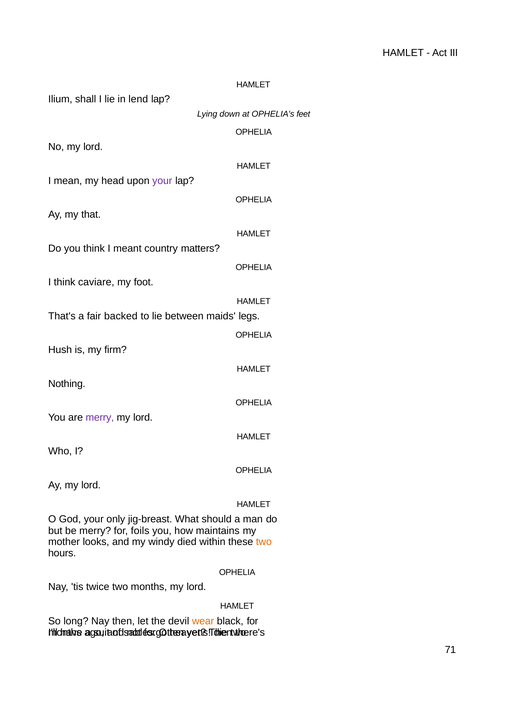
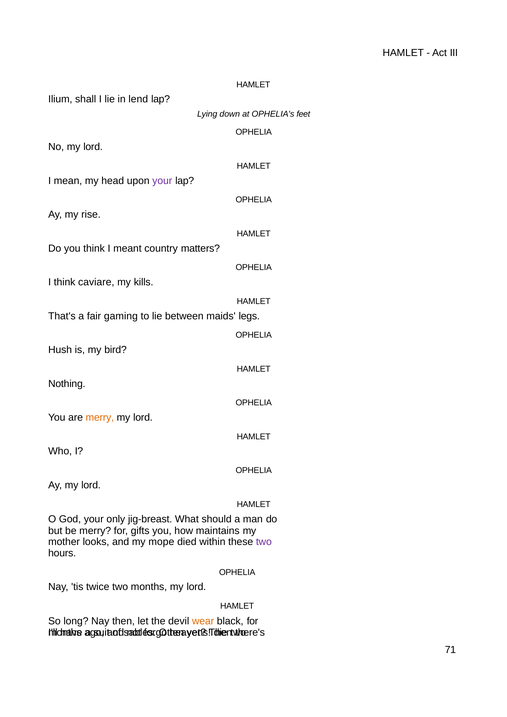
that: that -> rise
foot: foot -> kills
backed: backed -> gaming
firm: firm -> bird
merry at (100, 418) colour: purple -> orange
foils: foils -> gifts
windy: windy -> mope
two at (264, 542) colour: orange -> purple
